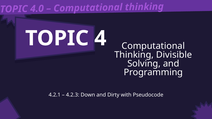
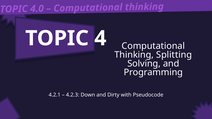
Divisible: Divisible -> Splitting
